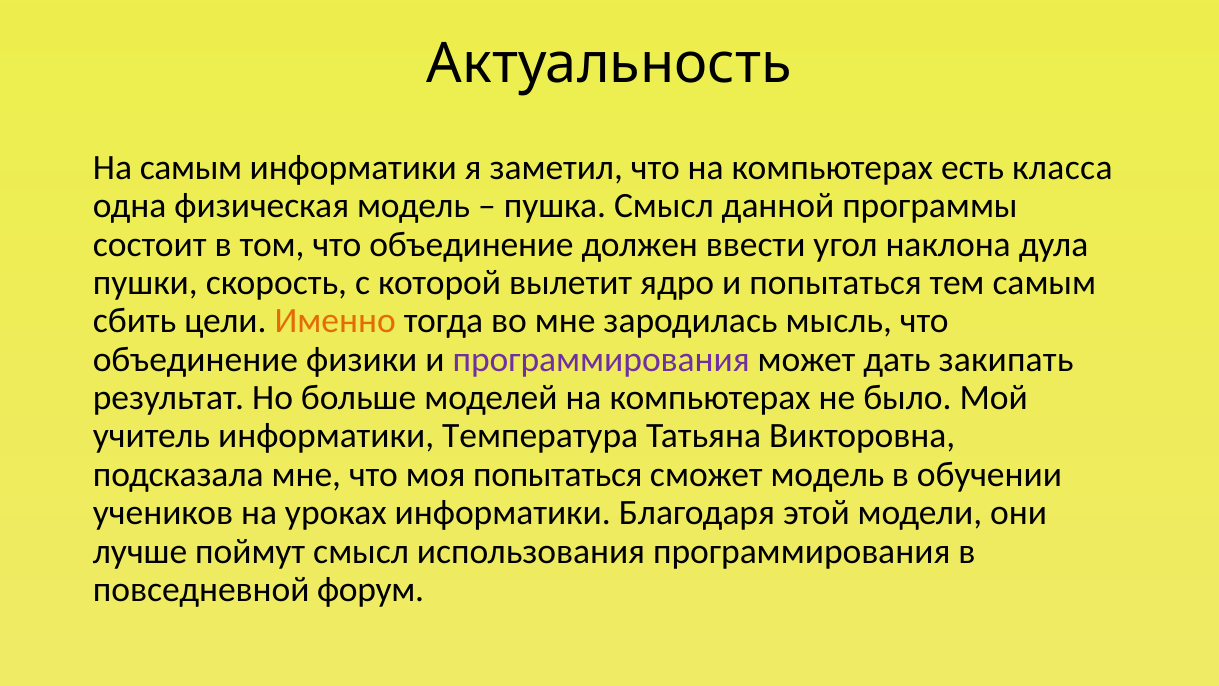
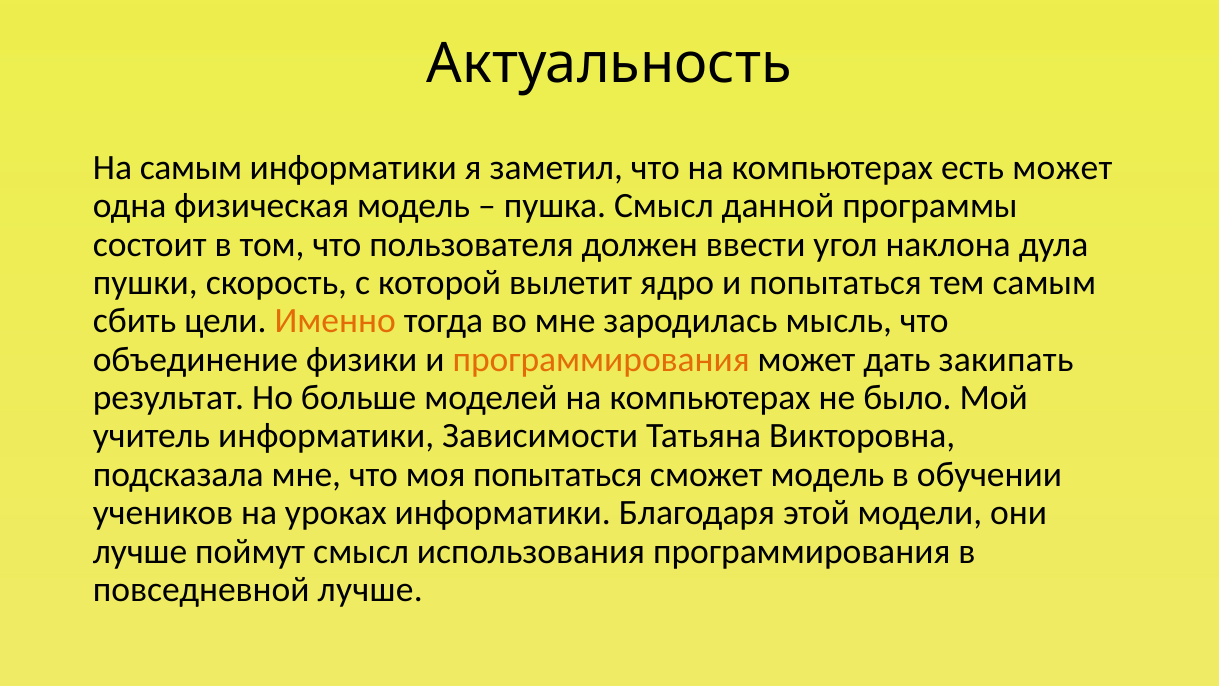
есть класса: класса -> может
том что объединение: объединение -> пользователя
программирования at (601, 359) colour: purple -> orange
Температура: Температура -> Зависимости
повседневной форум: форум -> лучше
